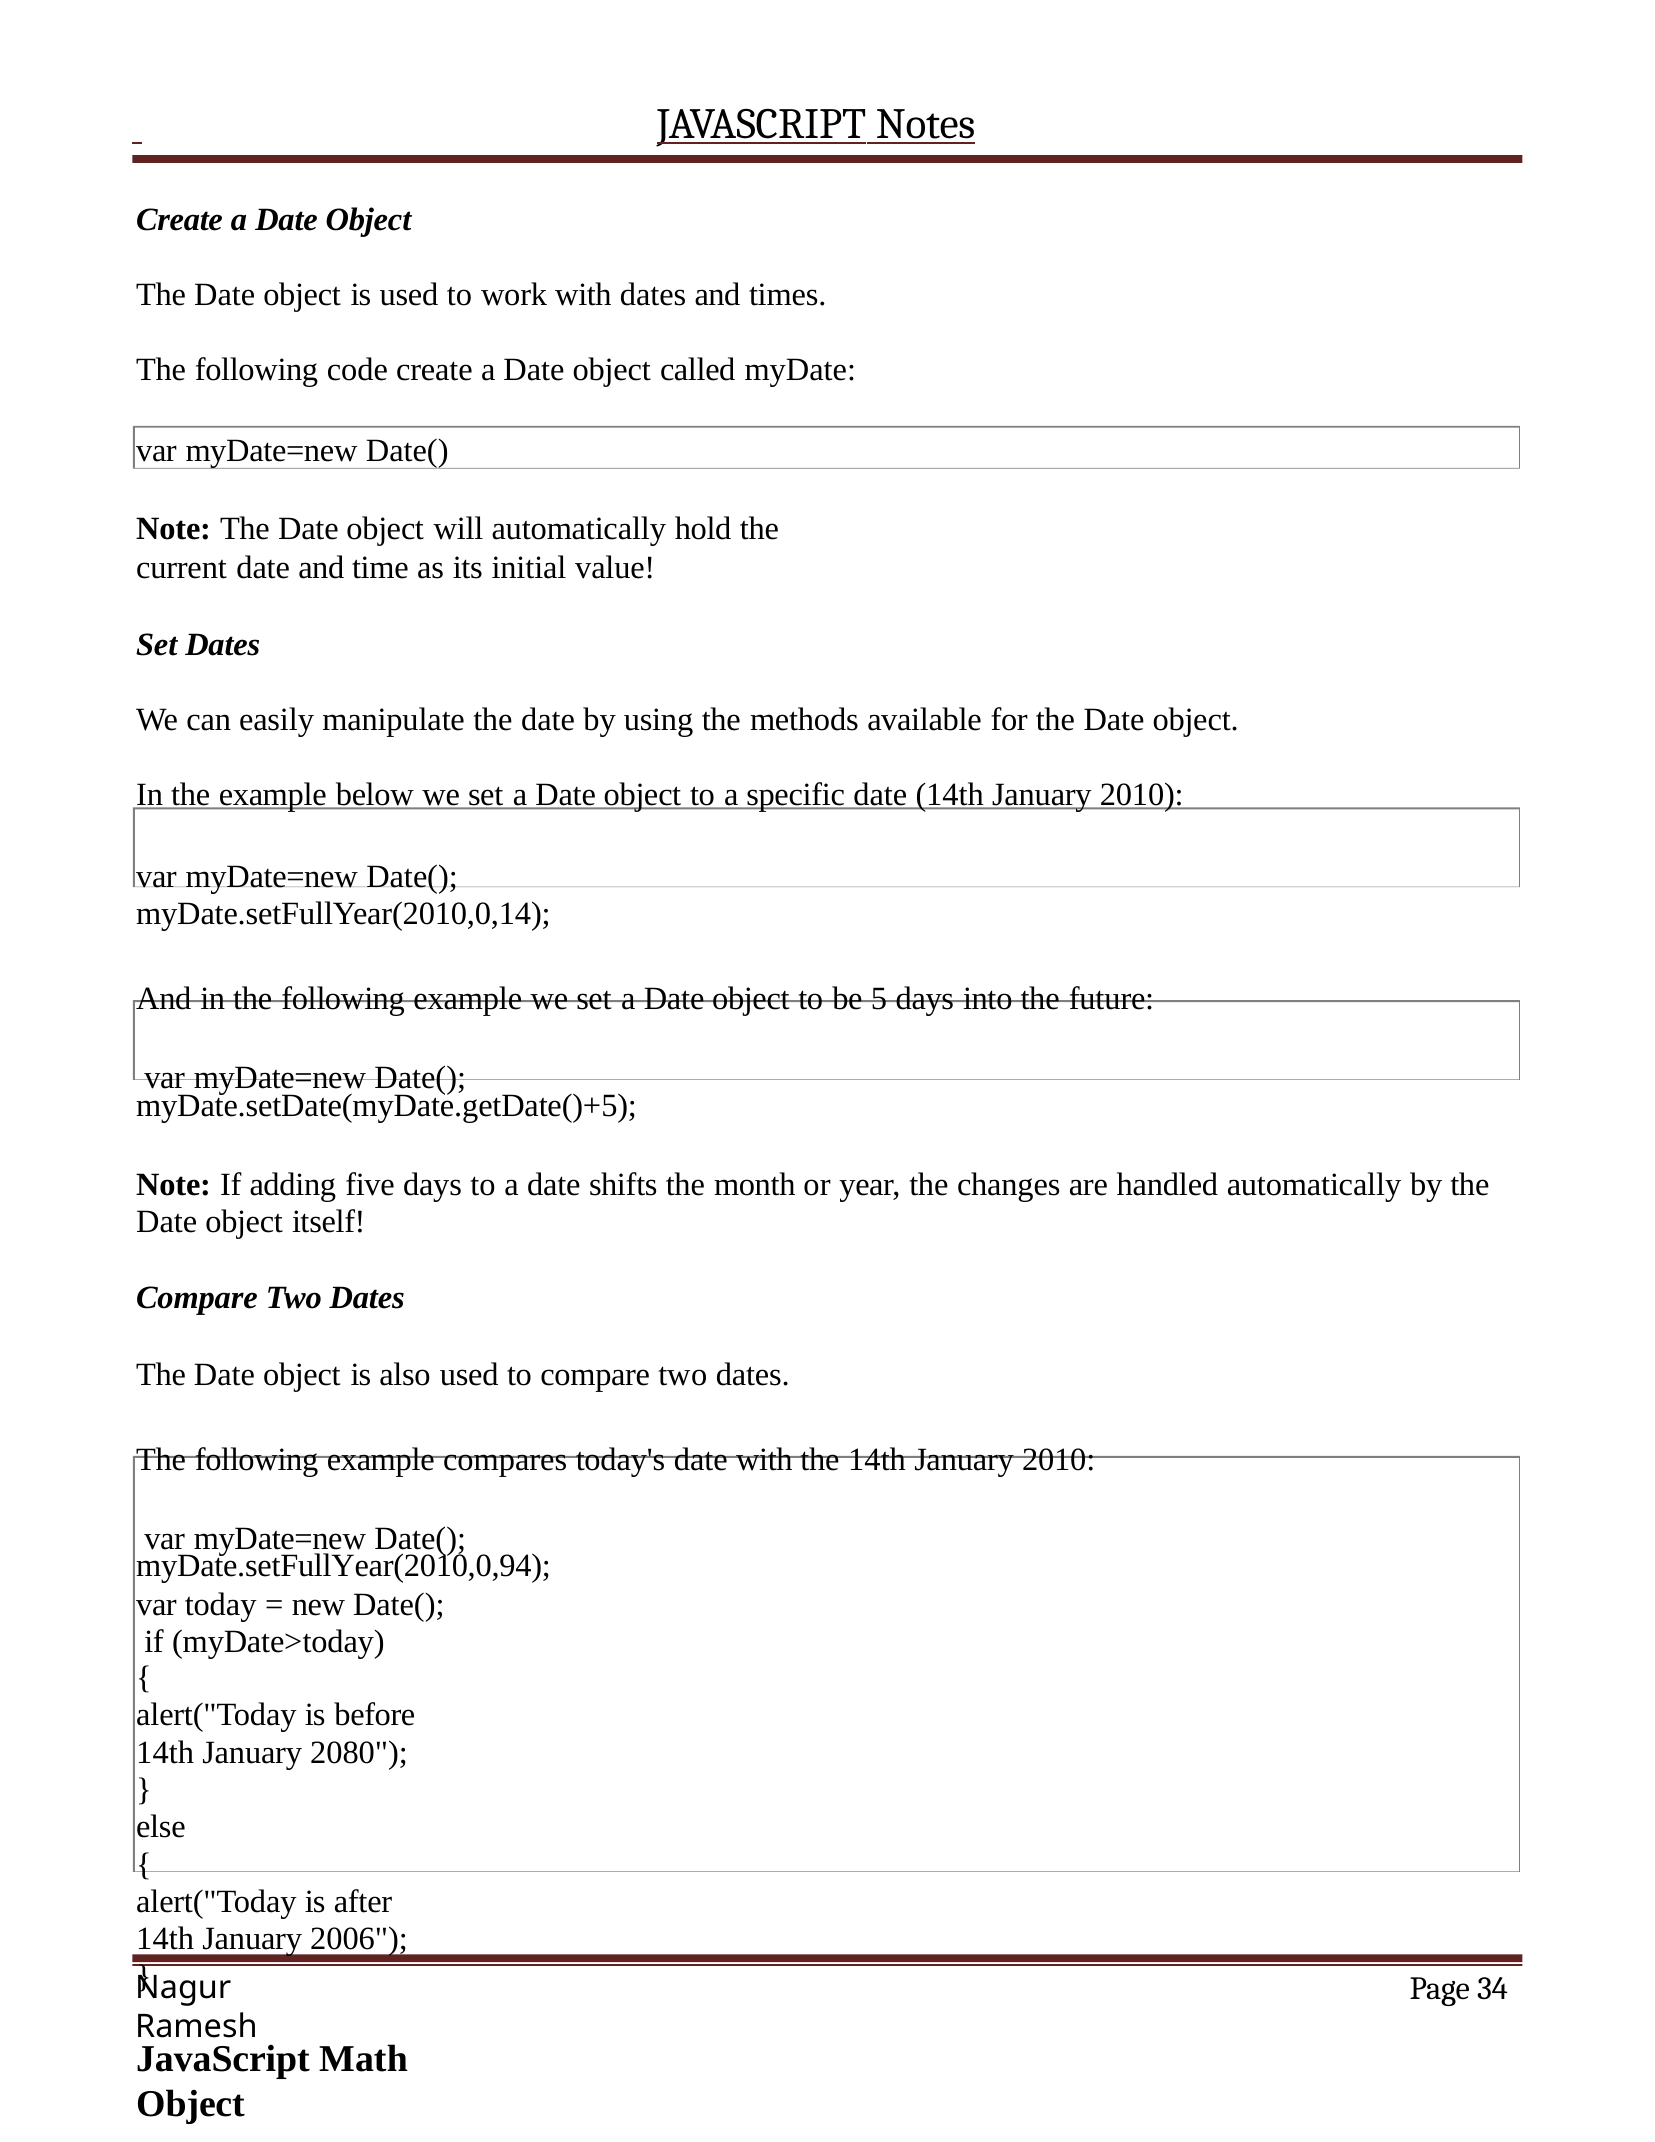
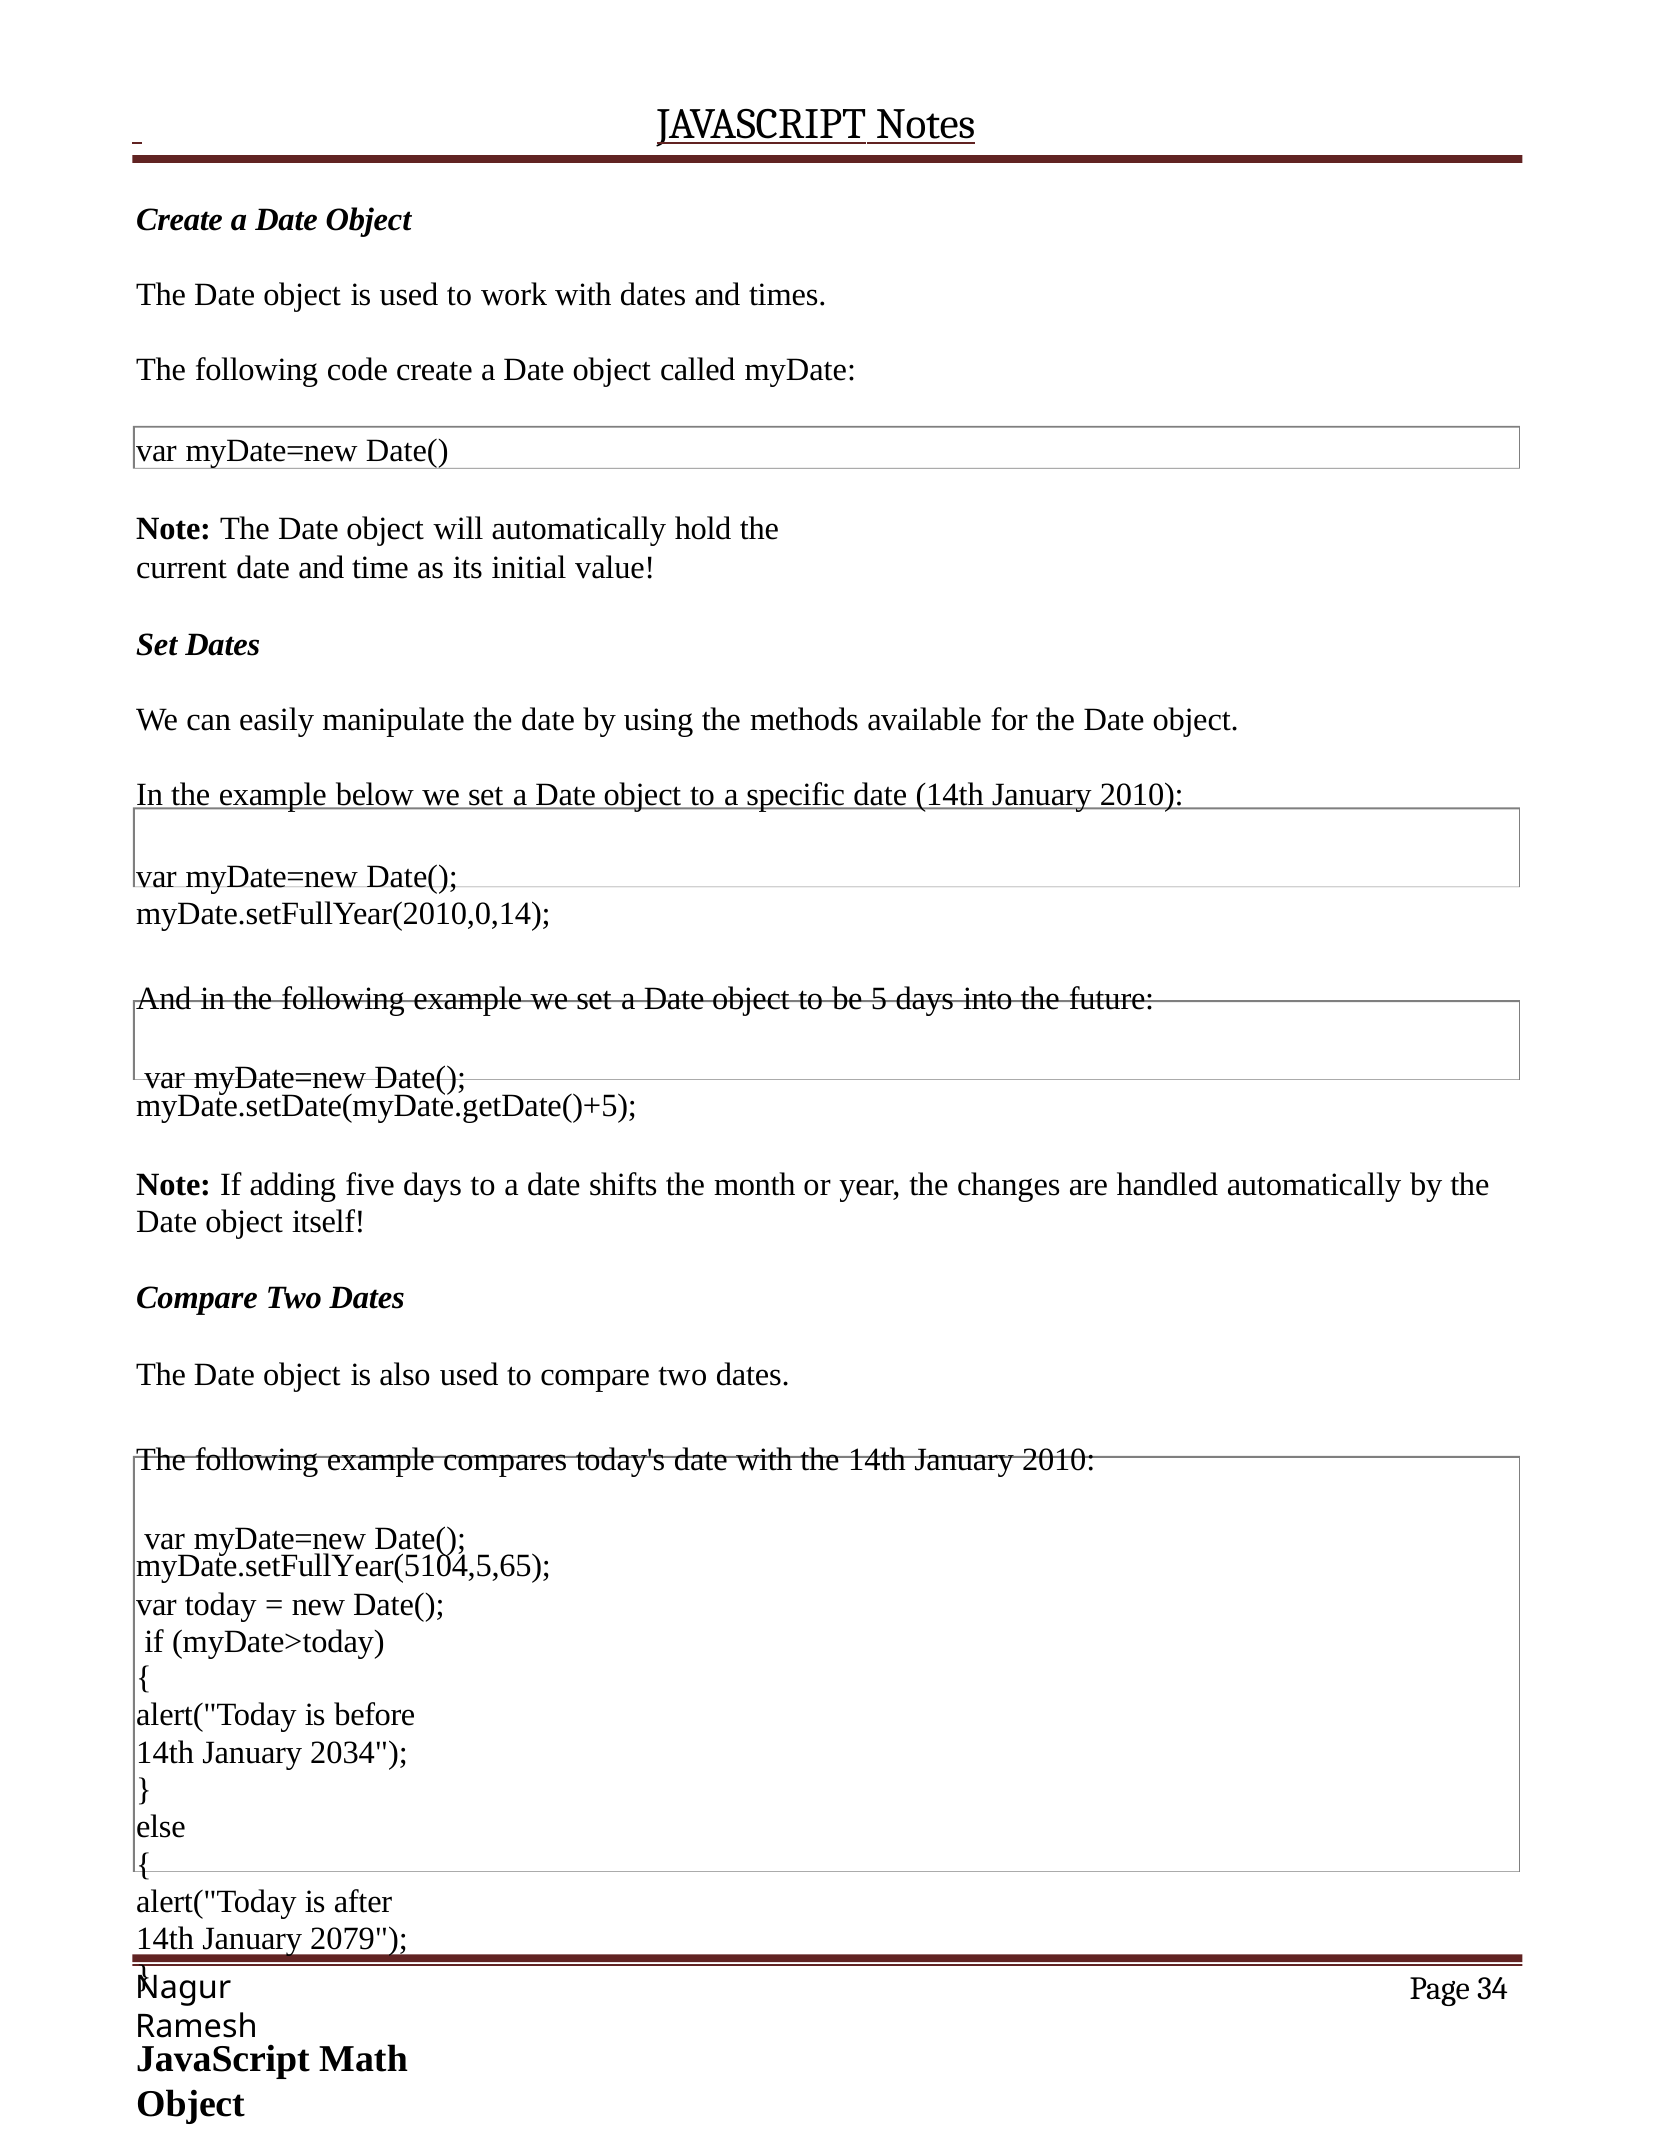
myDate.setFullYear(2010,0,94: myDate.setFullYear(2010,0,94 -> myDate.setFullYear(5104,5,65
2080: 2080 -> 2034
2006: 2006 -> 2079
